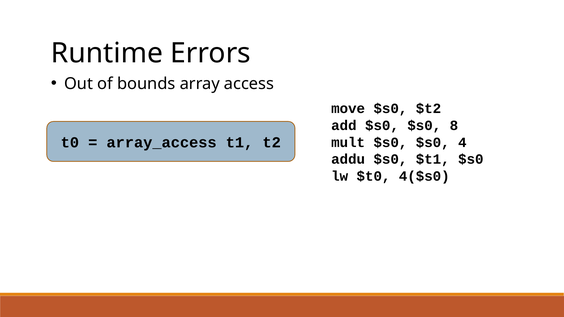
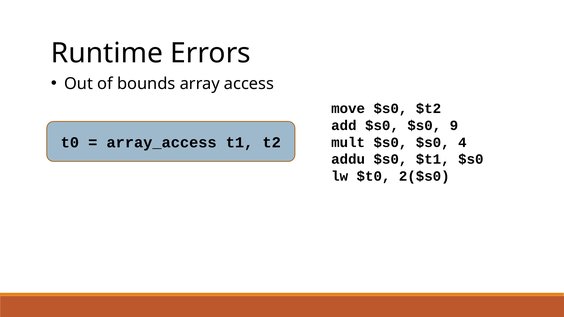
8: 8 -> 9
4($s0: 4($s0 -> 2($s0
